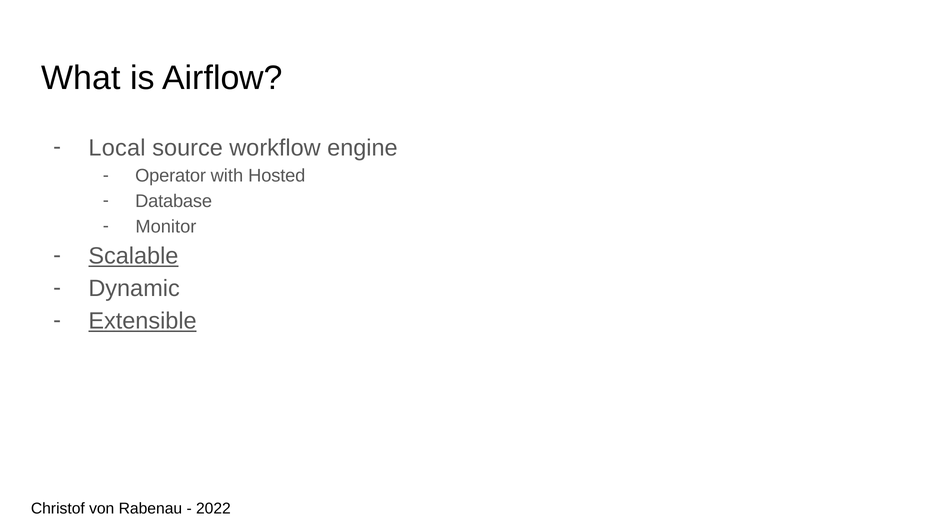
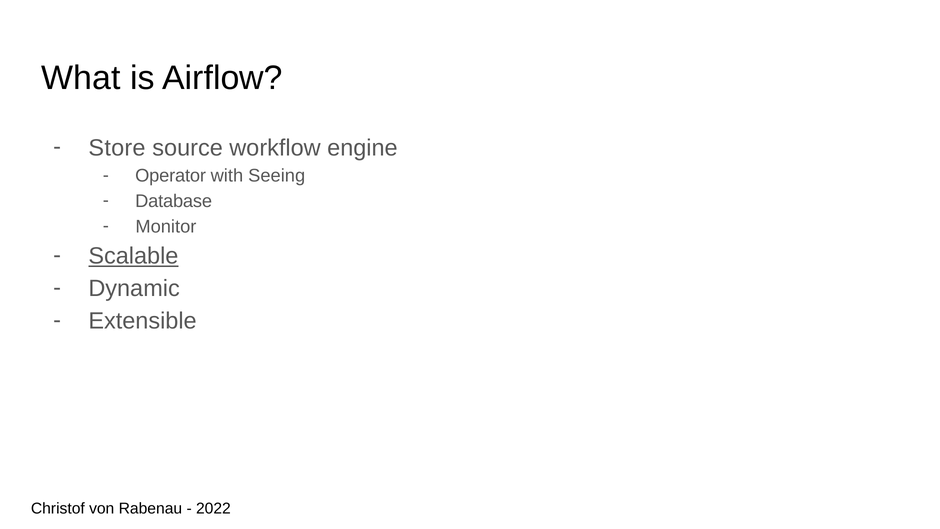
Local: Local -> Store
Hosted: Hosted -> Seeing
Extensible underline: present -> none
